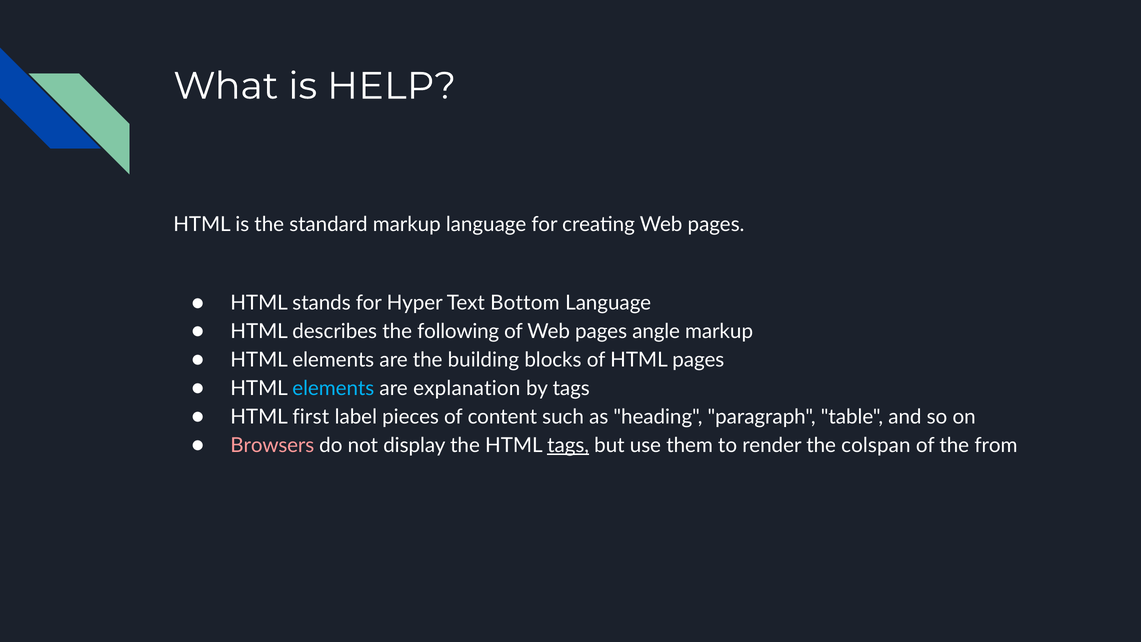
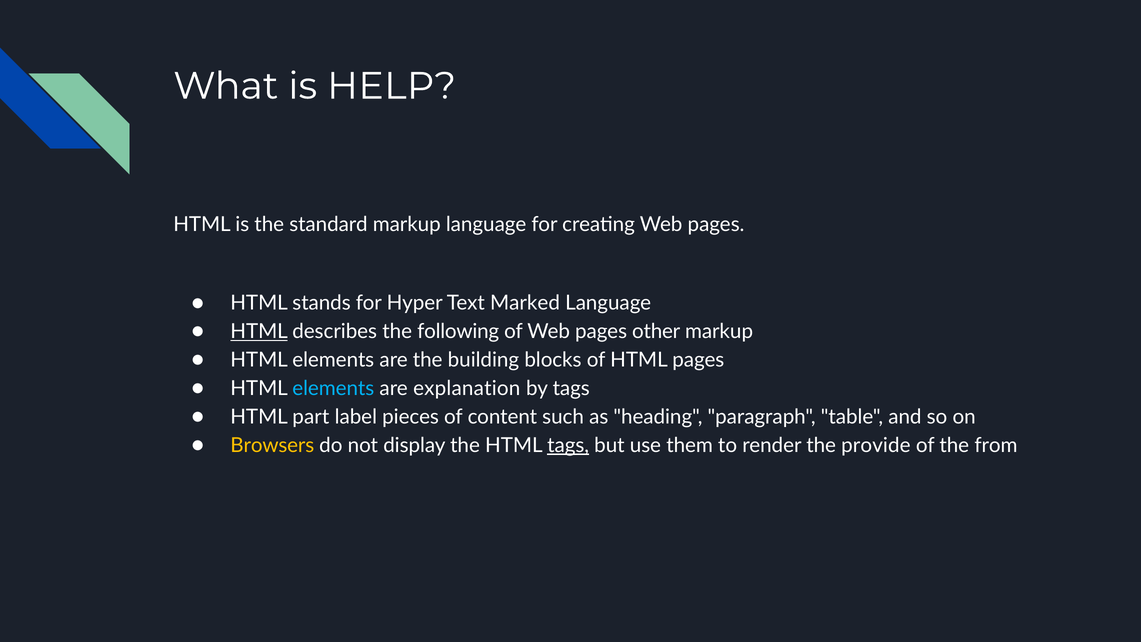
Bottom: Bottom -> Marked
HTML at (259, 331) underline: none -> present
angle: angle -> other
first: first -> part
Browsers colour: pink -> yellow
colspan: colspan -> provide
